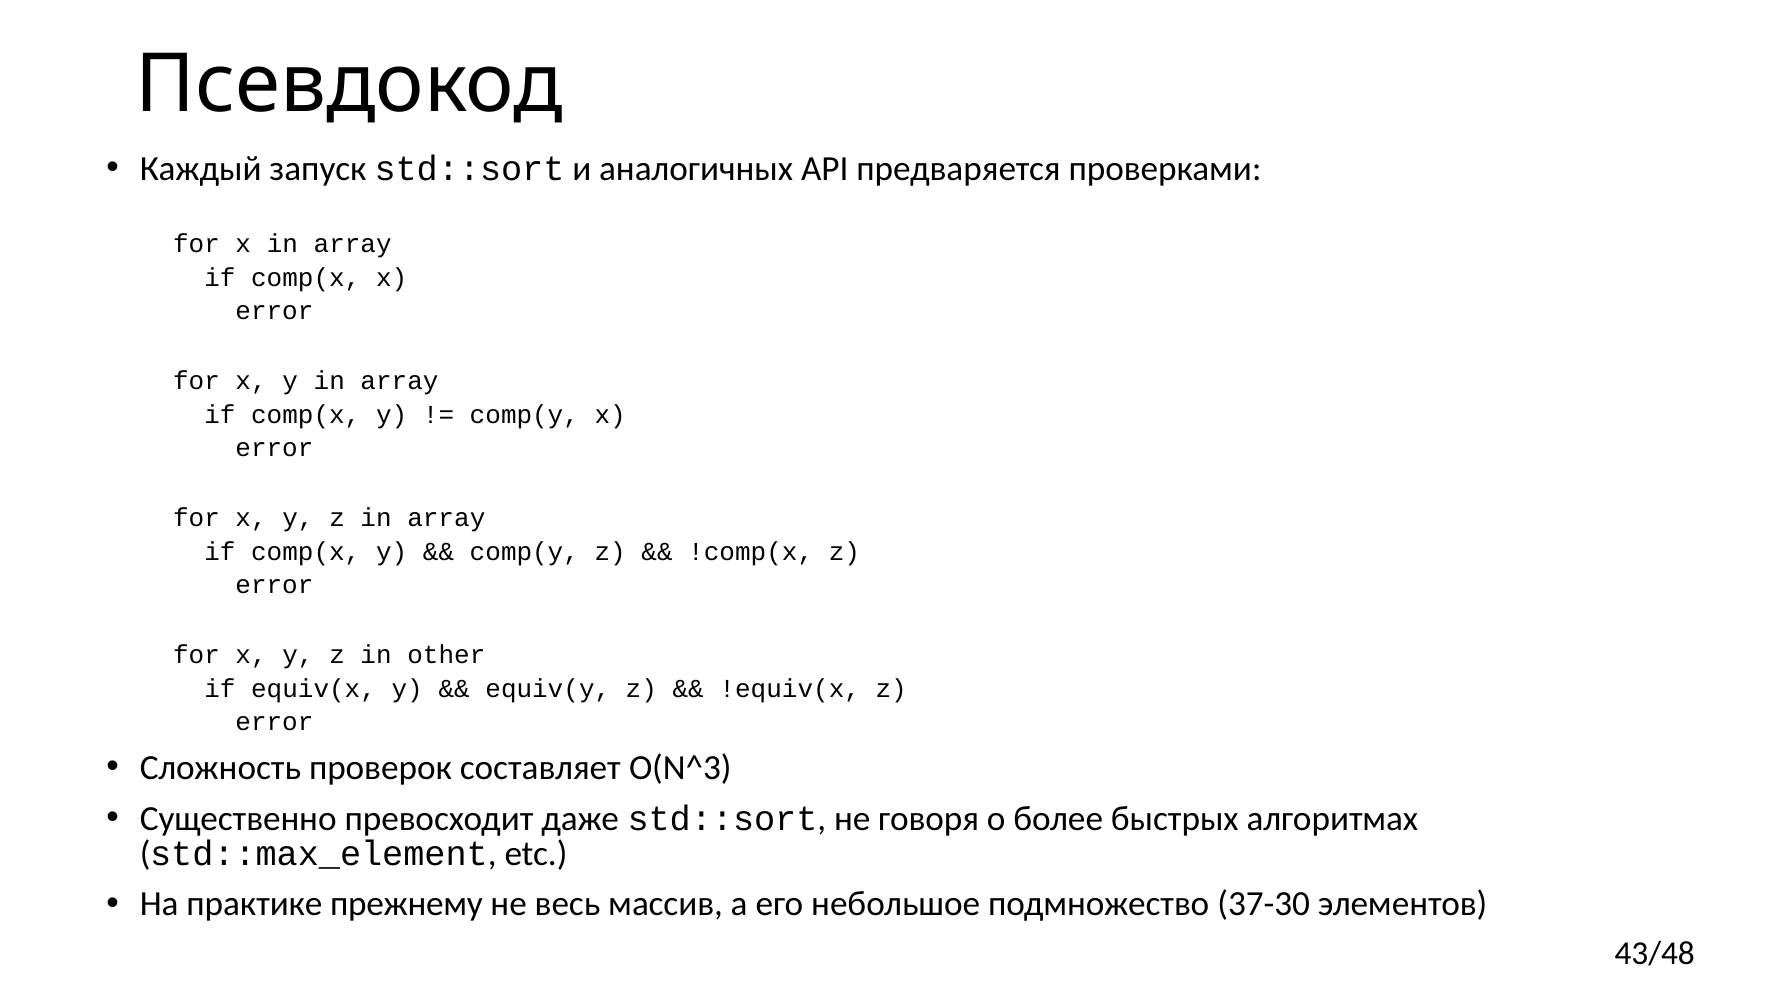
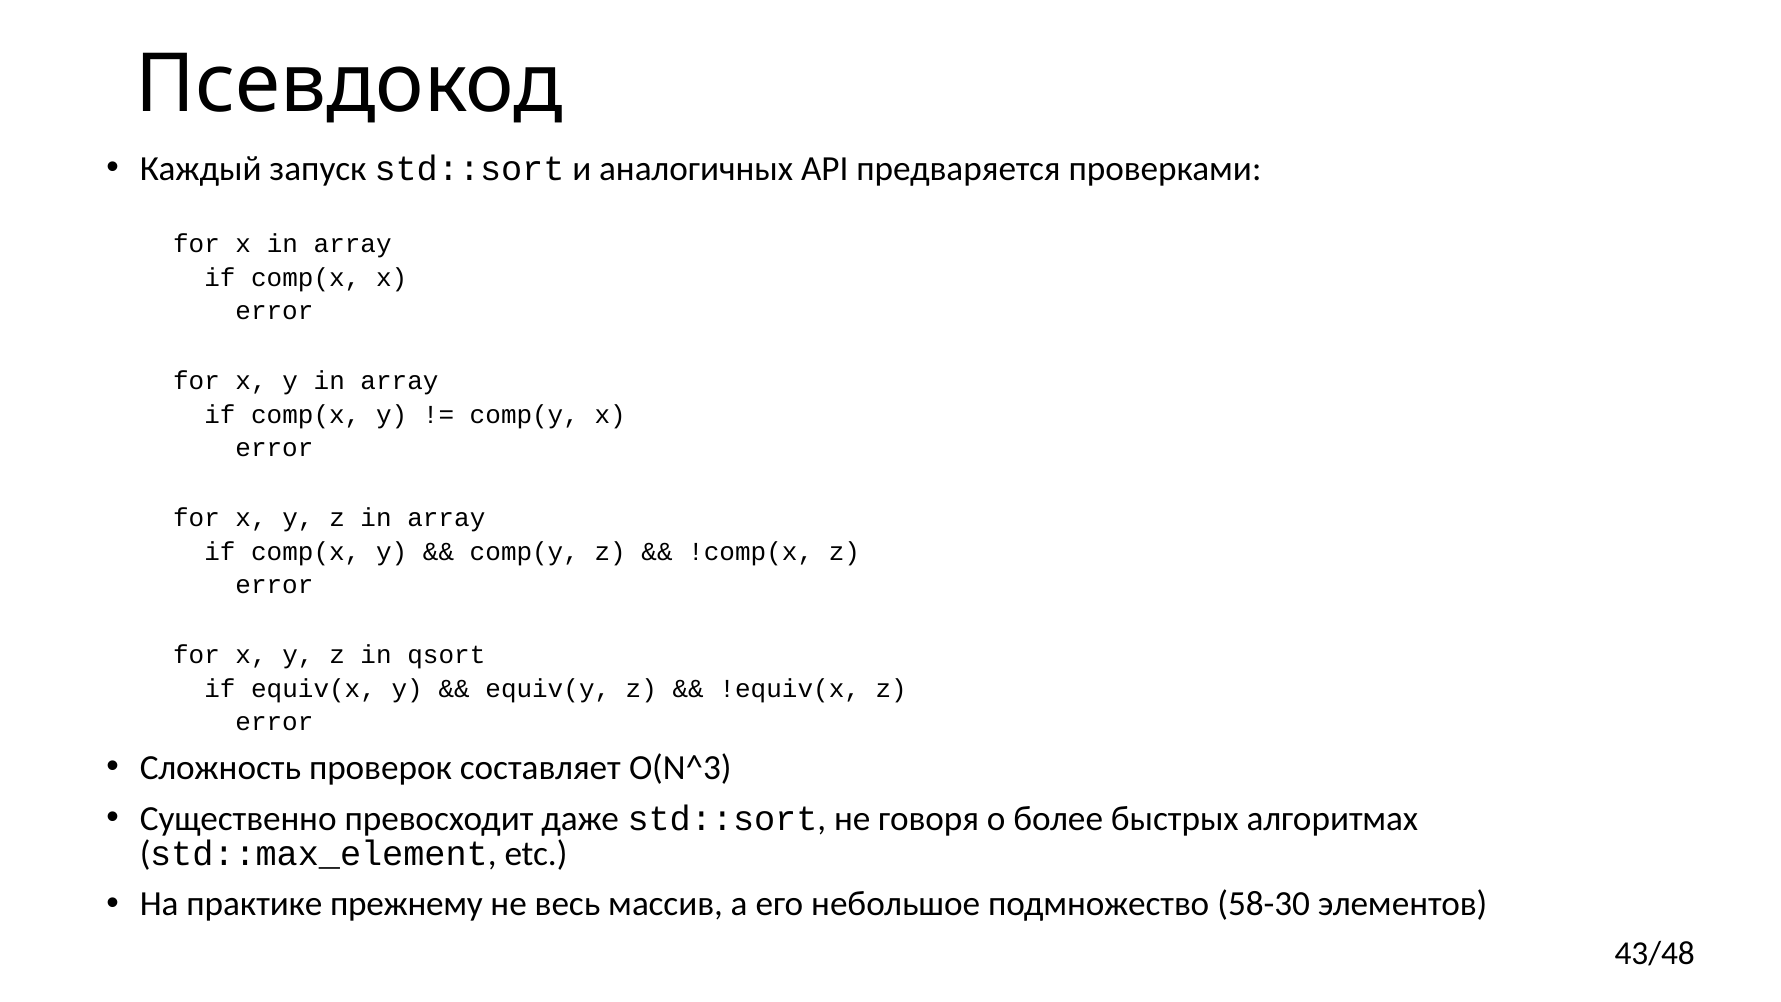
other: other -> qsort
37-30: 37-30 -> 58-30
